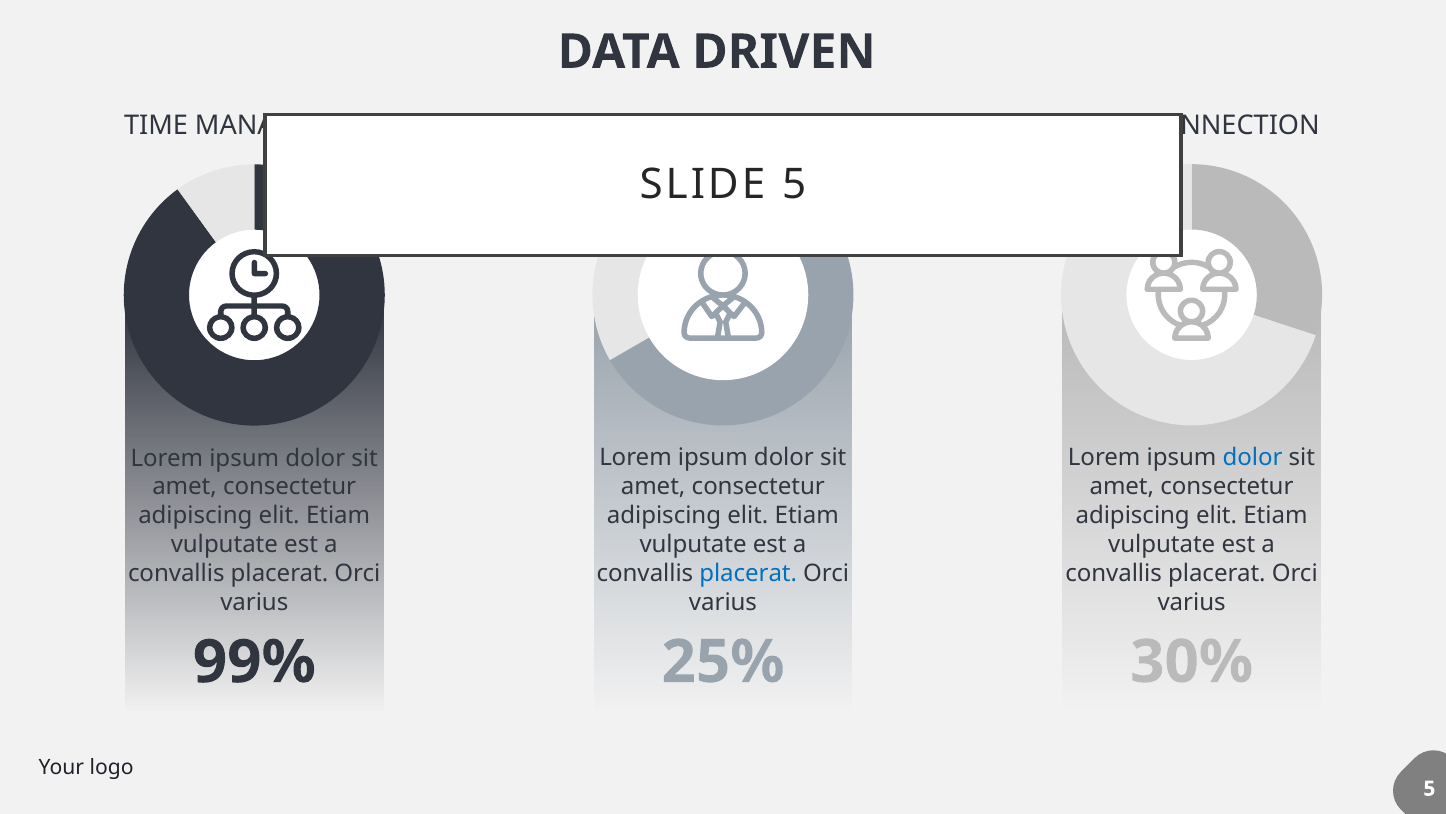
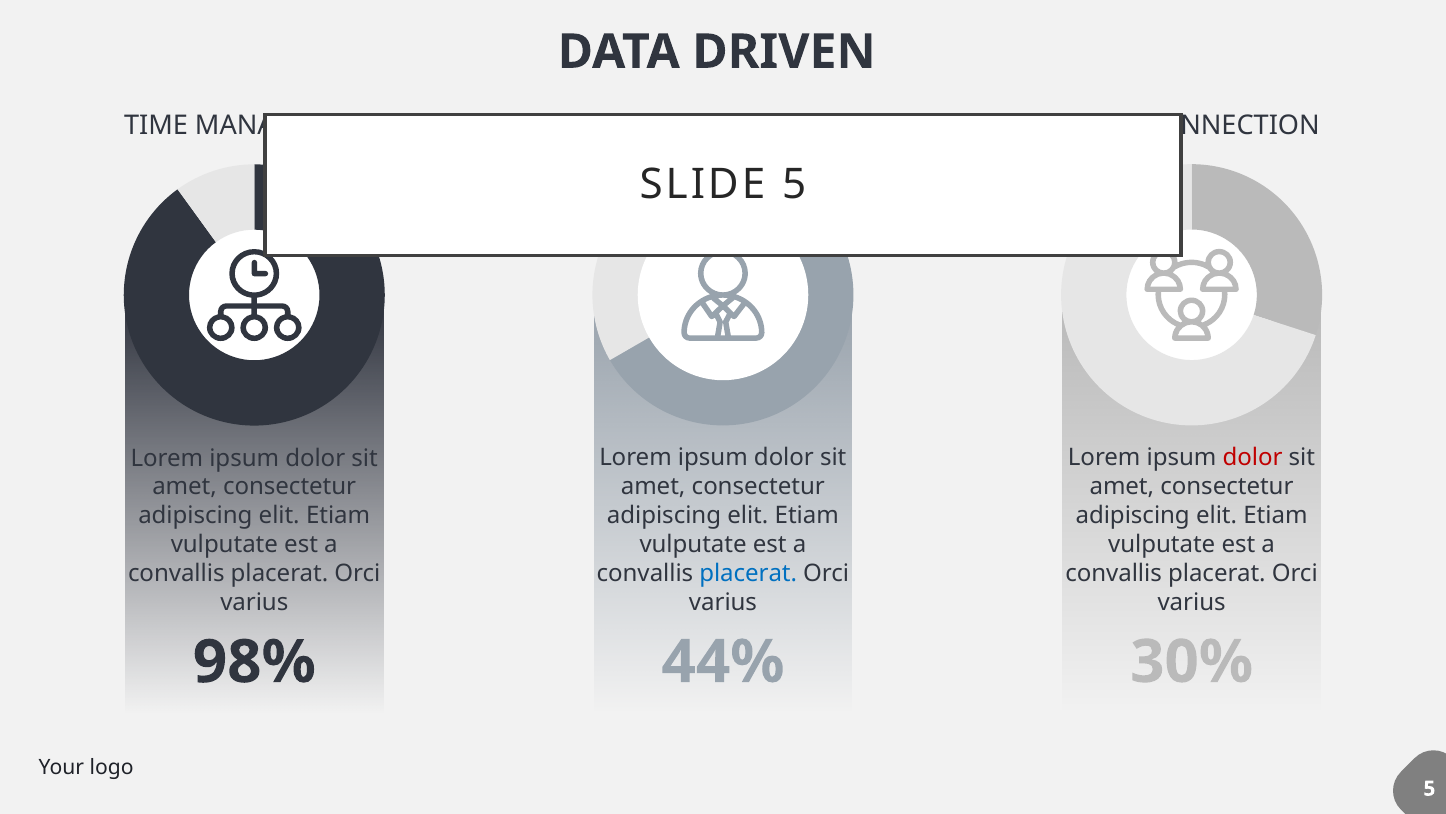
dolor at (1253, 458) colour: blue -> red
25%: 25% -> 44%
99%: 99% -> 98%
